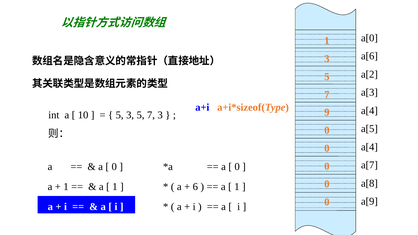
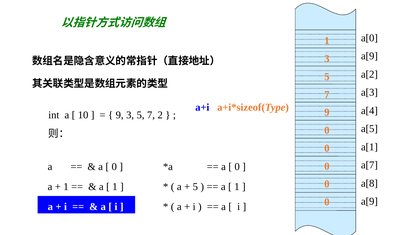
a[6 at (369, 56): a[6 -> a[9
5 at (120, 115): 5 -> 9
7 3: 3 -> 2
a[4 at (369, 147): a[4 -> a[1
6 at (195, 187): 6 -> 5
